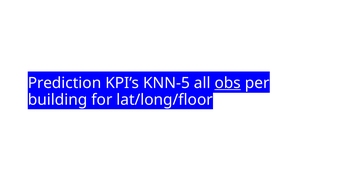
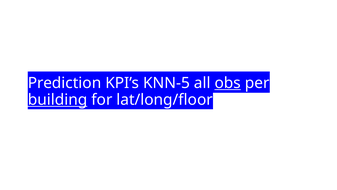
building underline: none -> present
